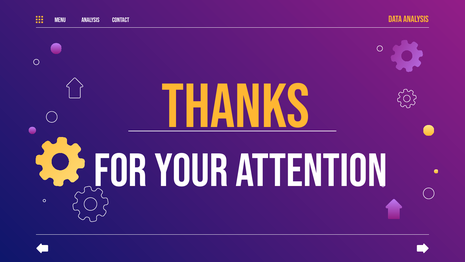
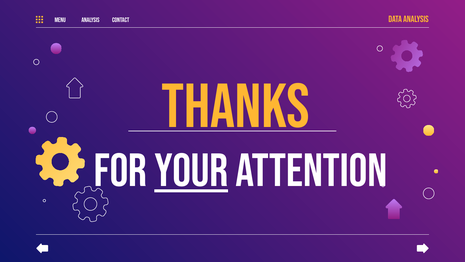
YOUR underline: none -> present
